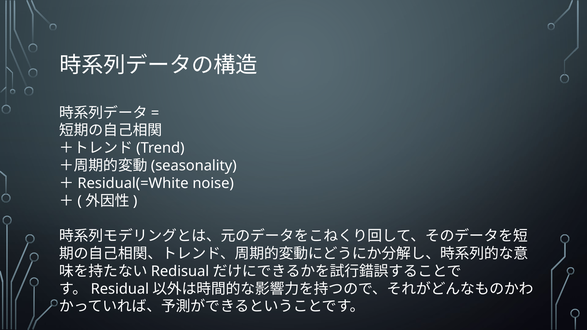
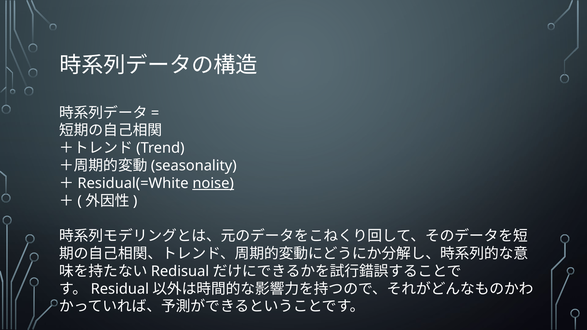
noise underline: none -> present
